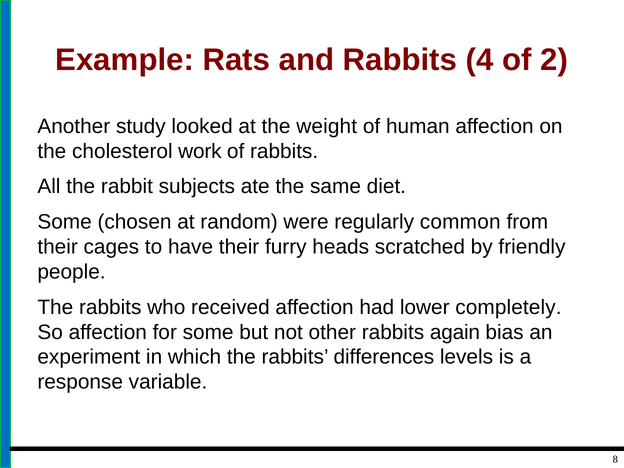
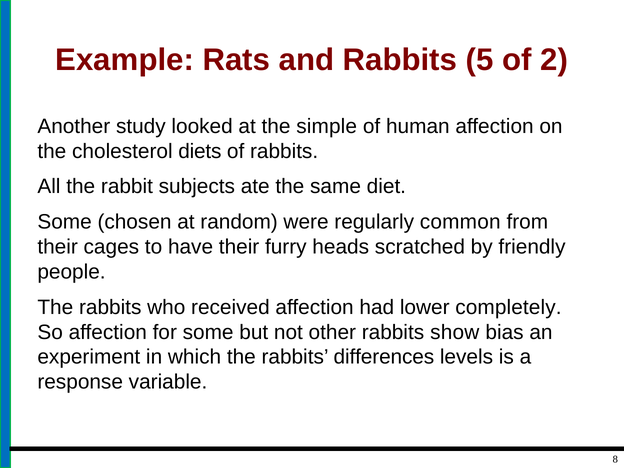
4: 4 -> 5
weight: weight -> simple
work: work -> diets
again: again -> show
